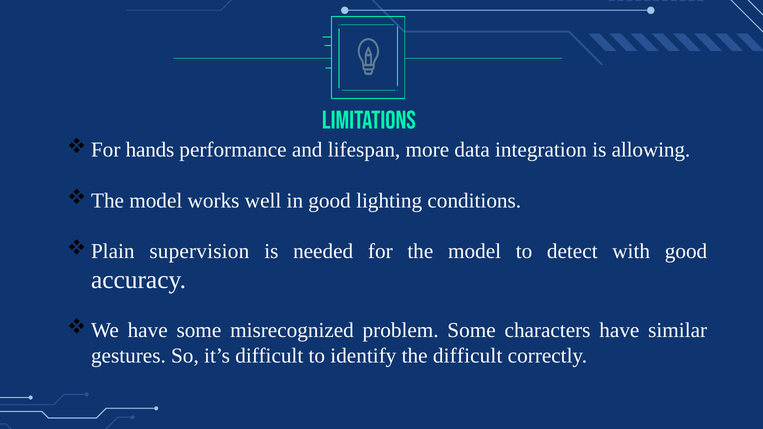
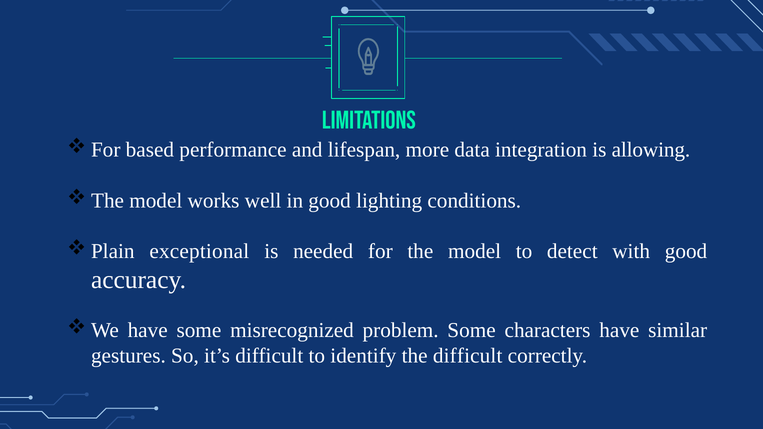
hands: hands -> based
supervision: supervision -> exceptional
